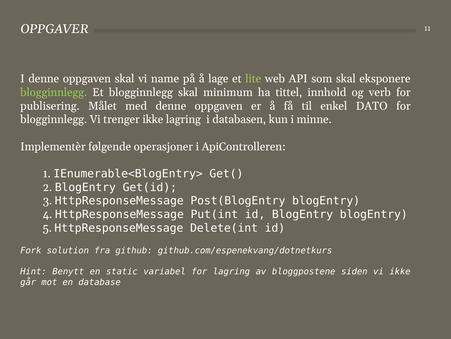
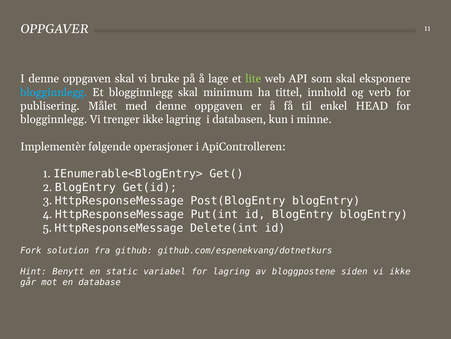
name: name -> bruke
blogginnlegg at (54, 92) colour: light green -> light blue
DATO: DATO -> HEAD
